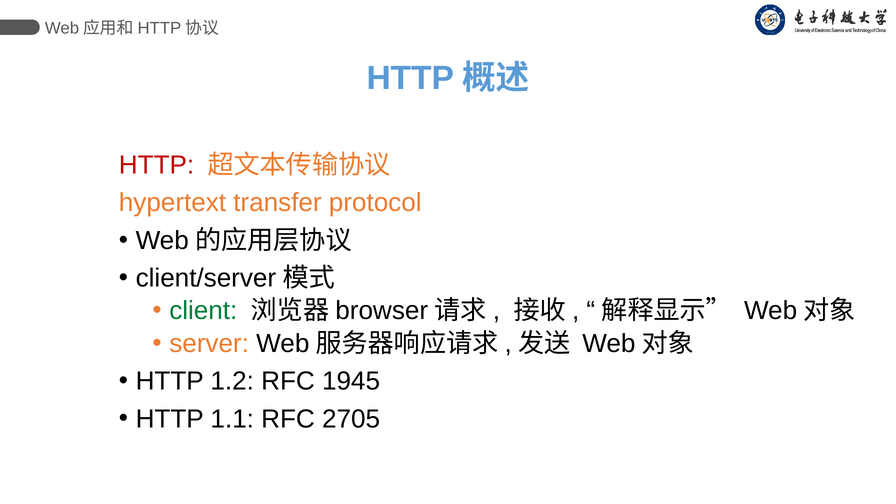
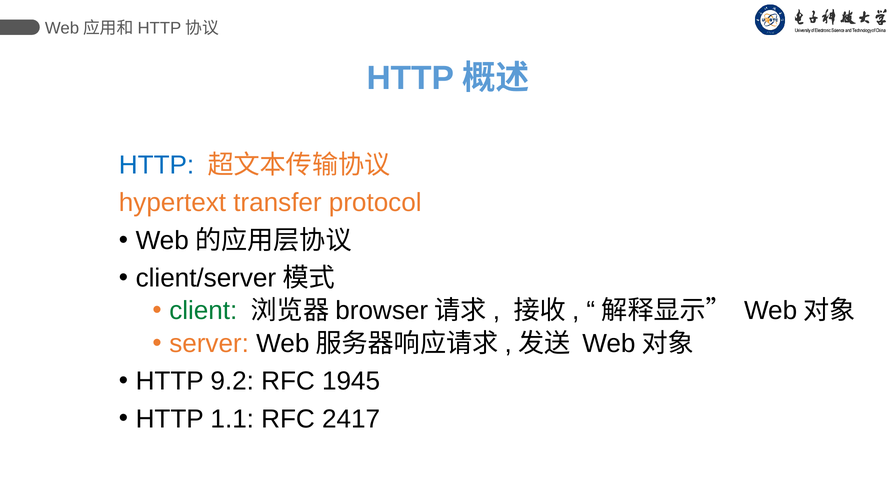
HTTP at (157, 165) colour: red -> blue
1.2: 1.2 -> 9.2
2705: 2705 -> 2417
